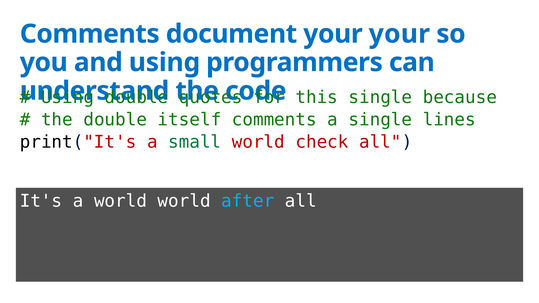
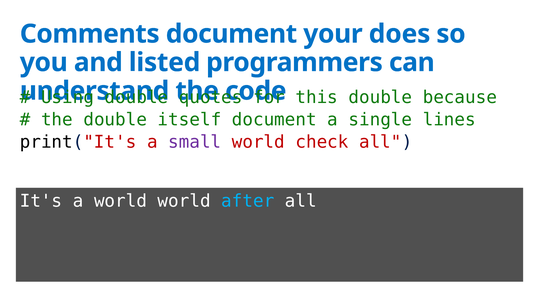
your your: your -> does
and using: using -> listed
this single: single -> double
itself comments: comments -> document
small colour: green -> purple
